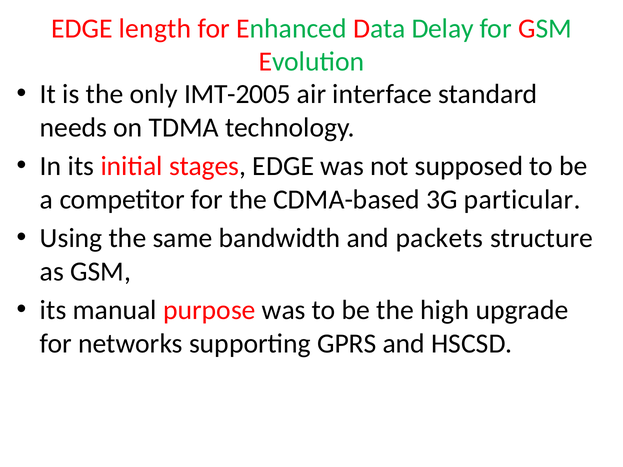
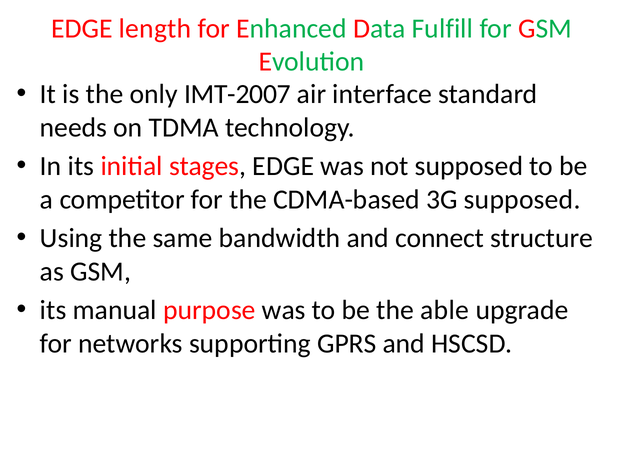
Delay: Delay -> Fulfill
IMT-2005: IMT-2005 -> IMT-2007
3G particular: particular -> supposed
packets: packets -> connect
high: high -> able
